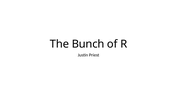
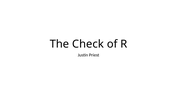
Bunch: Bunch -> Check
